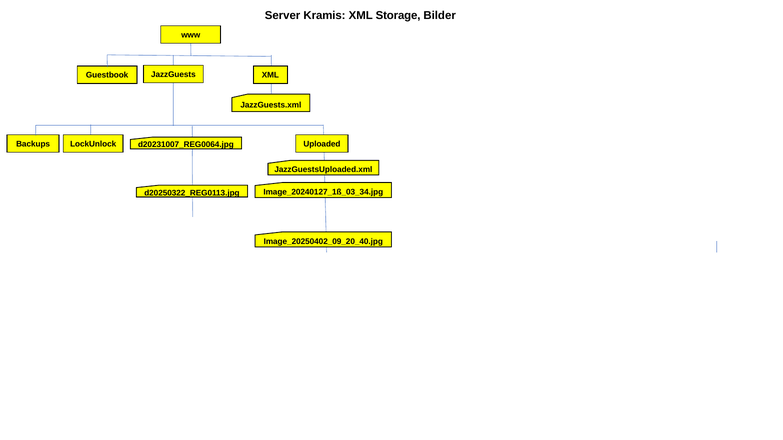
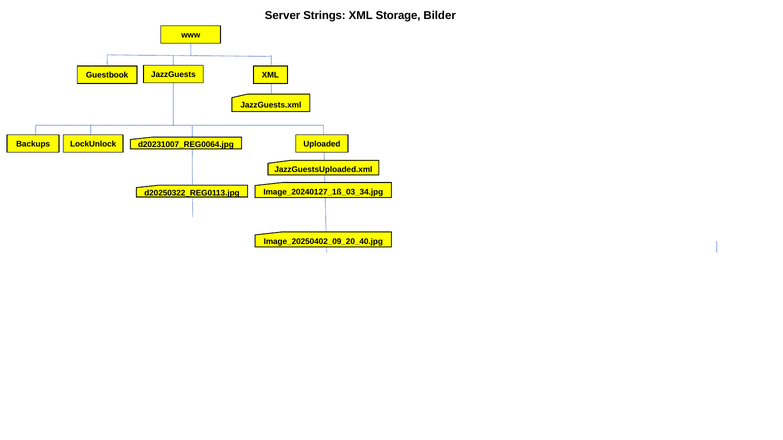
Kramis: Kramis -> Strings
